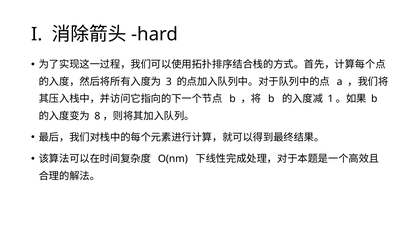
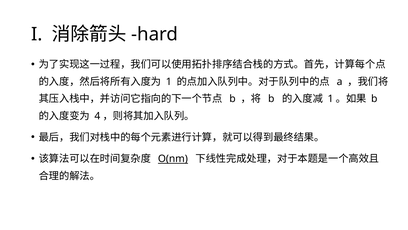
3 at (169, 82): 3 -> 1
8: 8 -> 4
O(nm underline: none -> present
